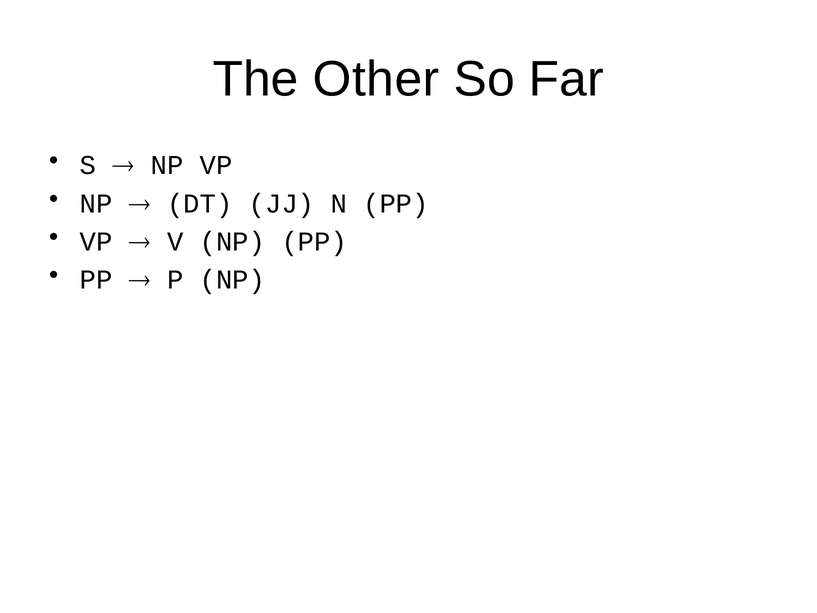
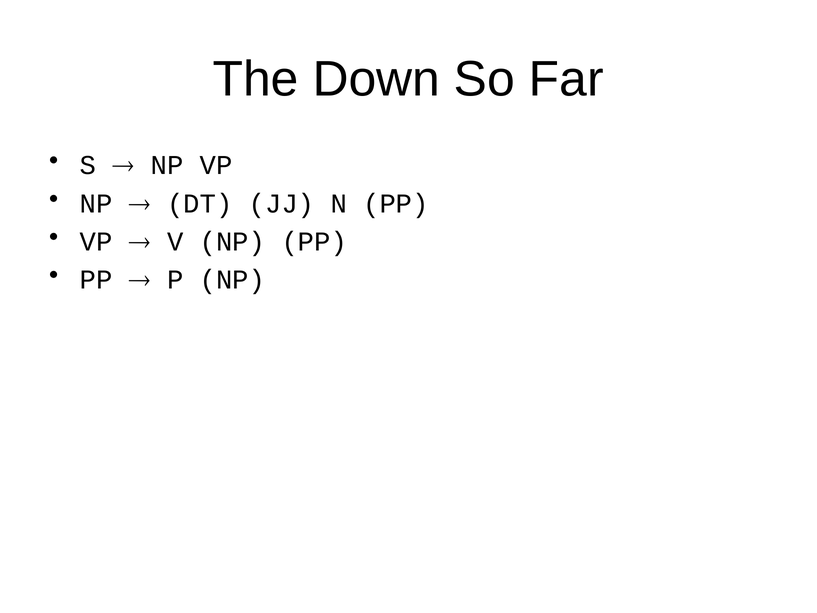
Other: Other -> Down
